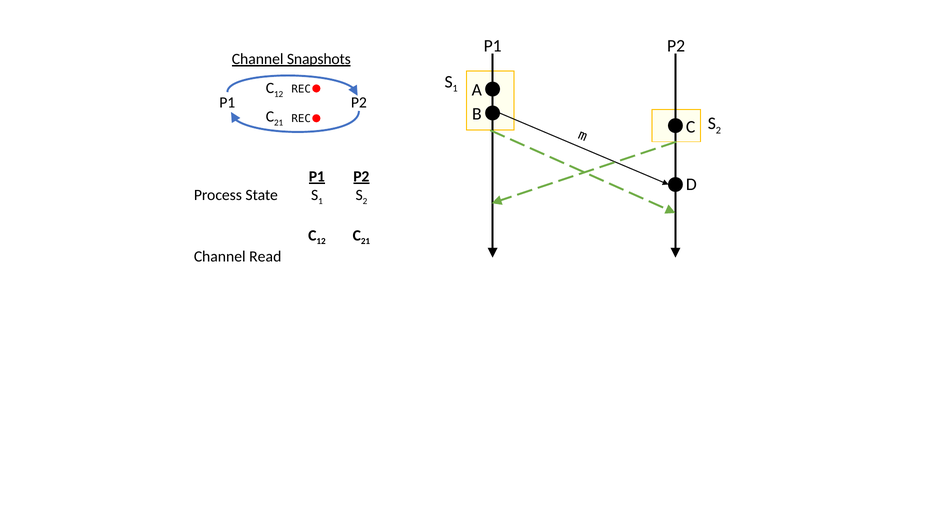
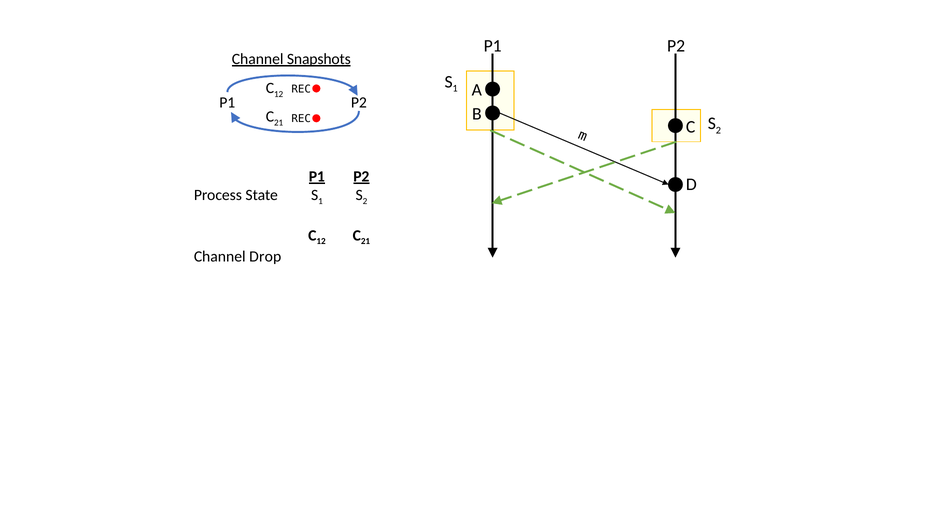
Read: Read -> Drop
